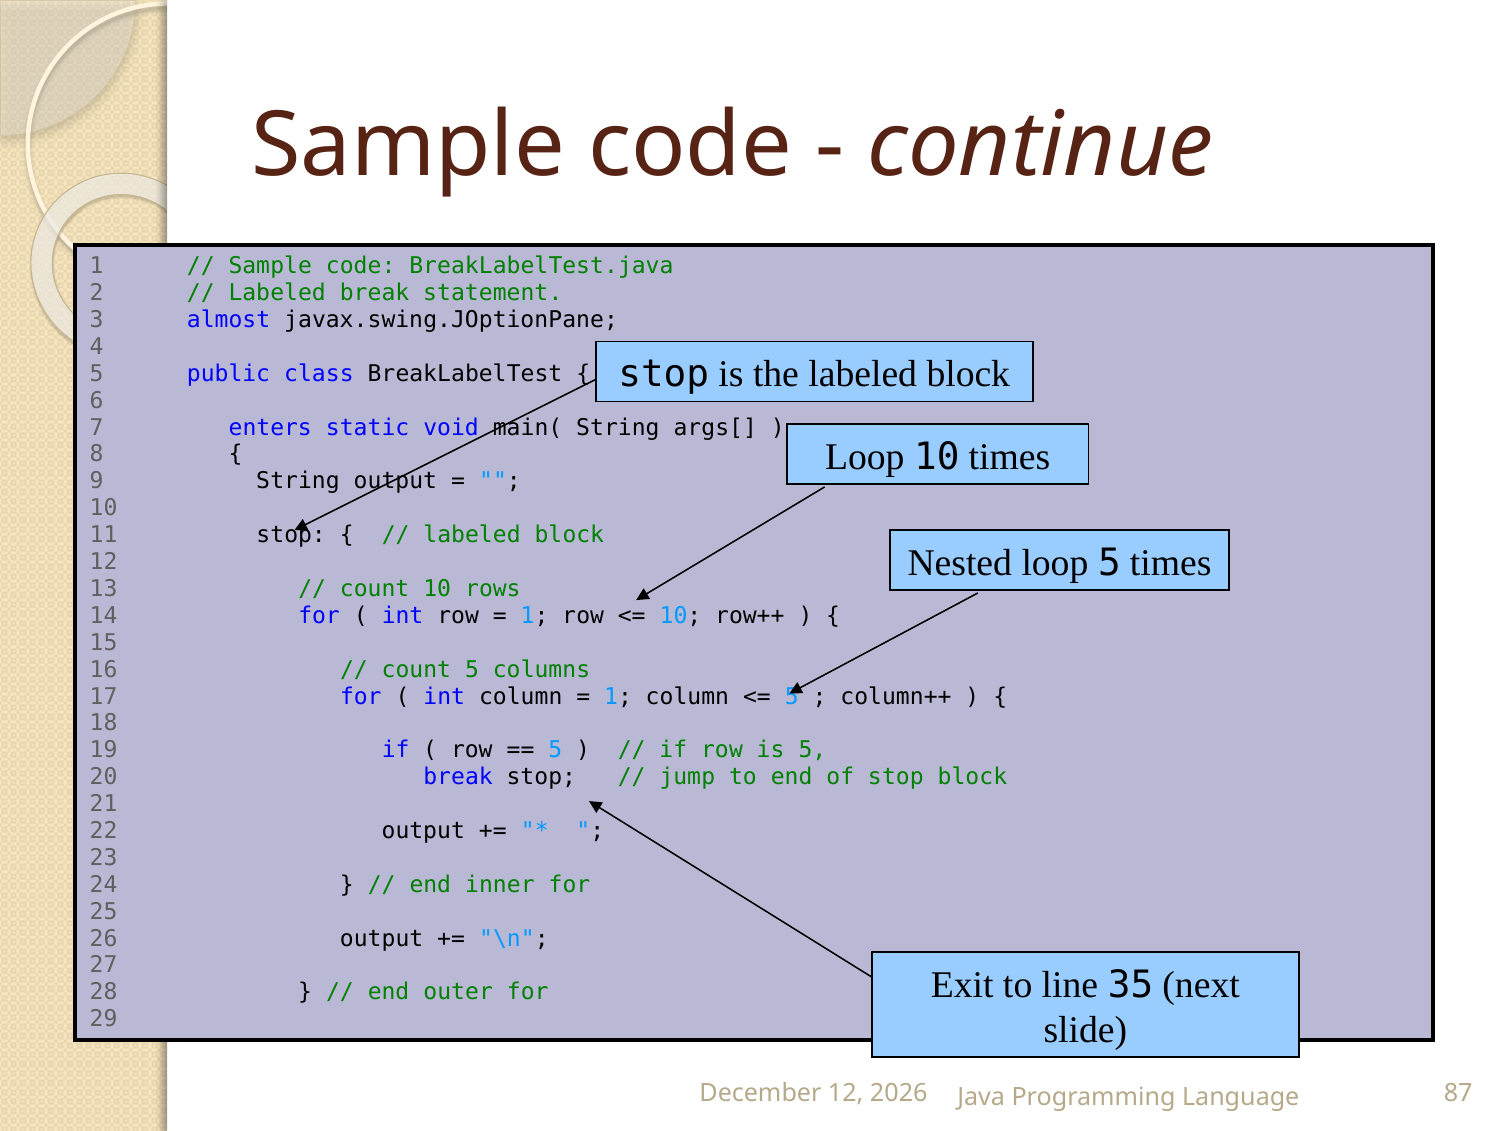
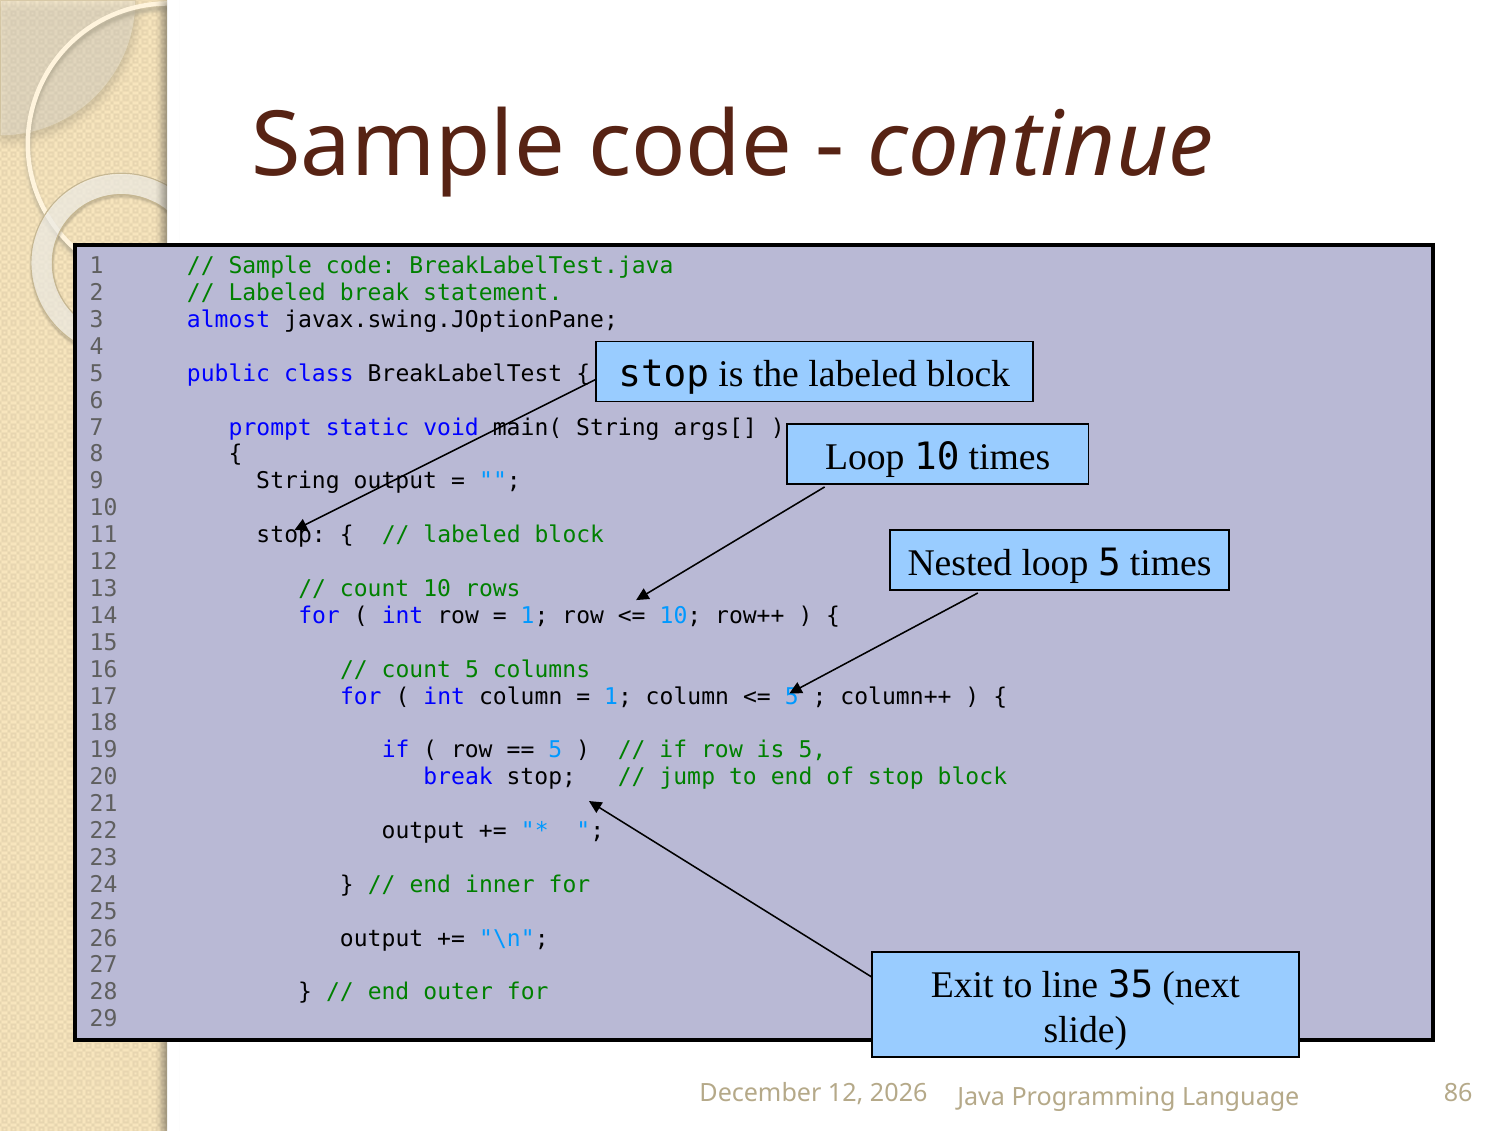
enters: enters -> prompt
87: 87 -> 86
